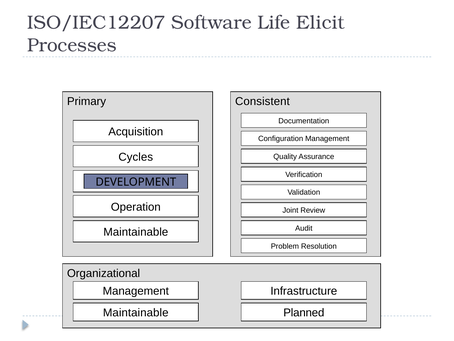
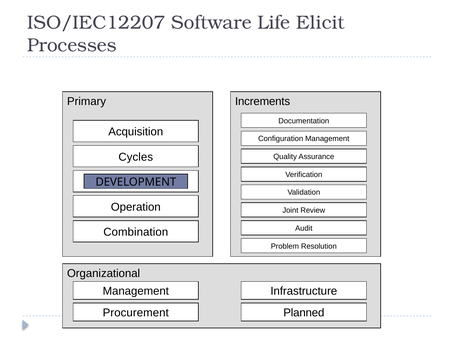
Consistent: Consistent -> Increments
Maintainable at (136, 232): Maintainable -> Combination
Maintainable at (136, 312): Maintainable -> Procurement
